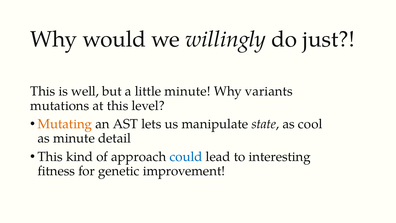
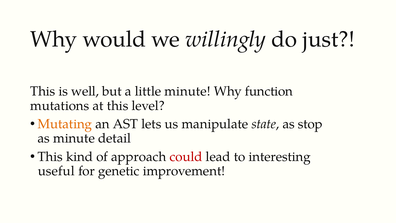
variants: variants -> function
cool: cool -> stop
could colour: blue -> red
fitness: fitness -> useful
